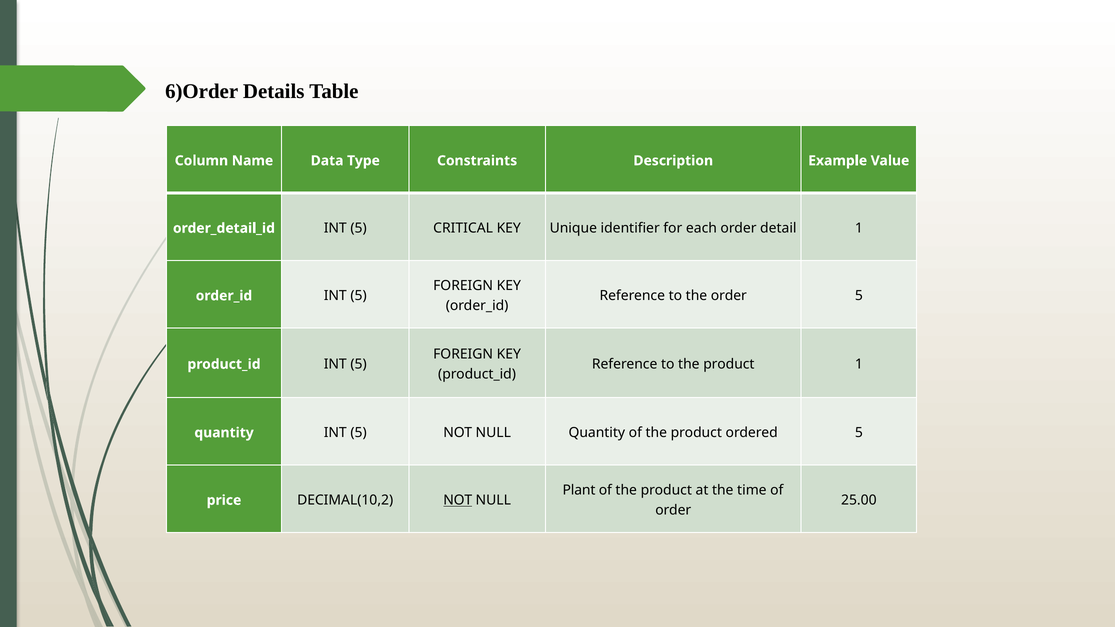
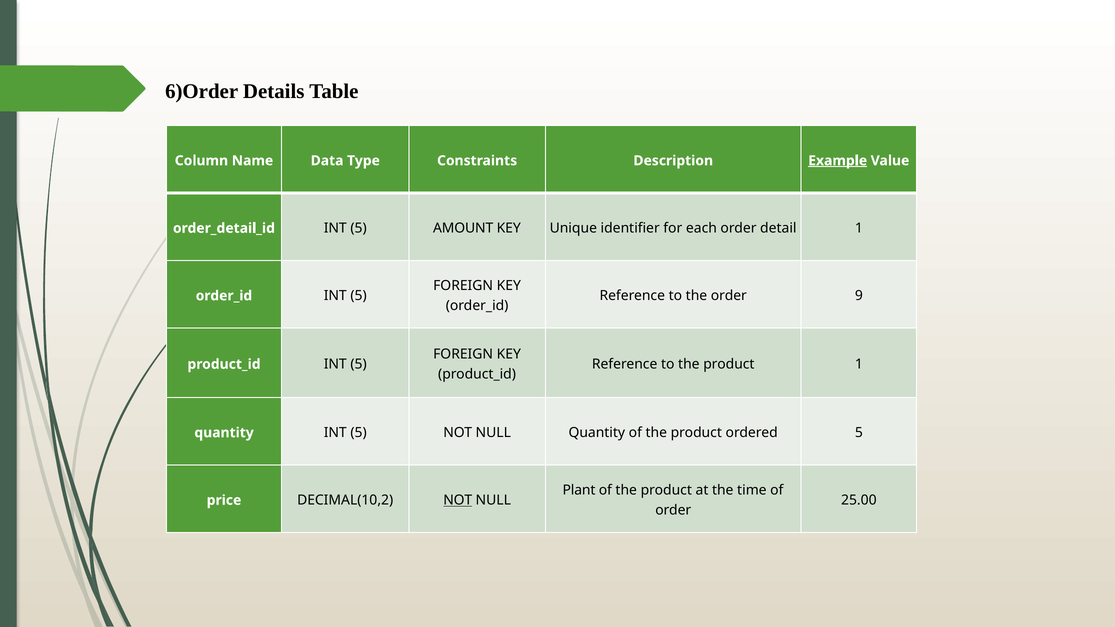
Example underline: none -> present
CRITICAL: CRITICAL -> AMOUNT
order 5: 5 -> 9
